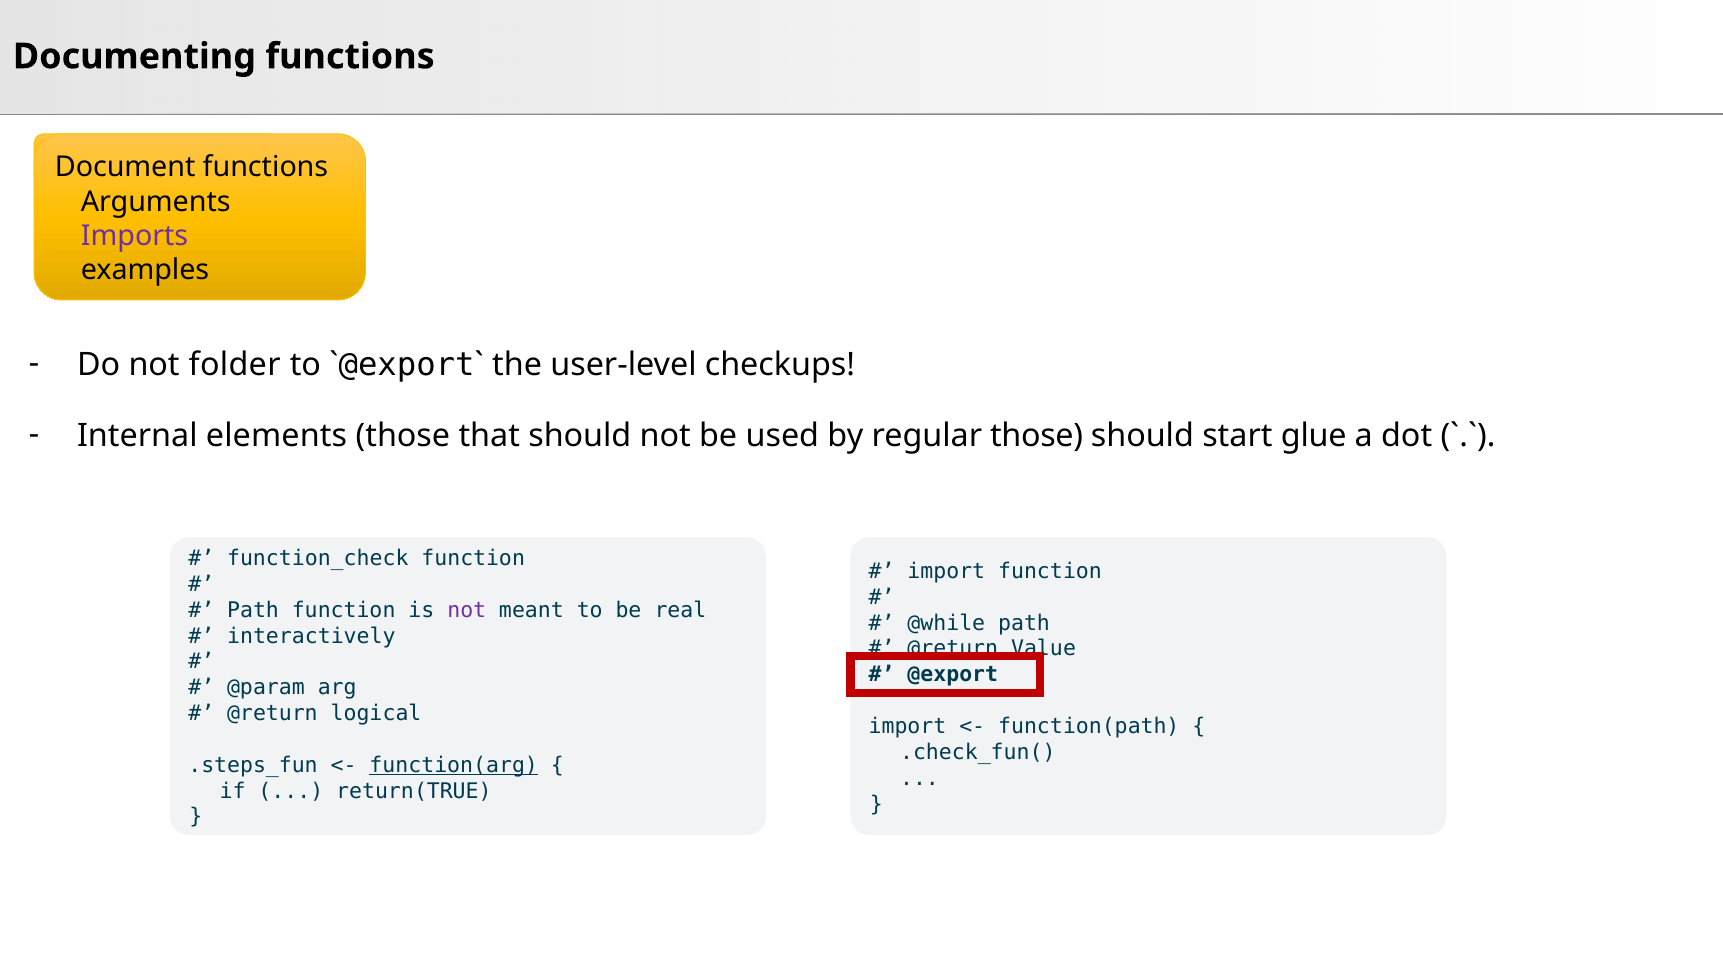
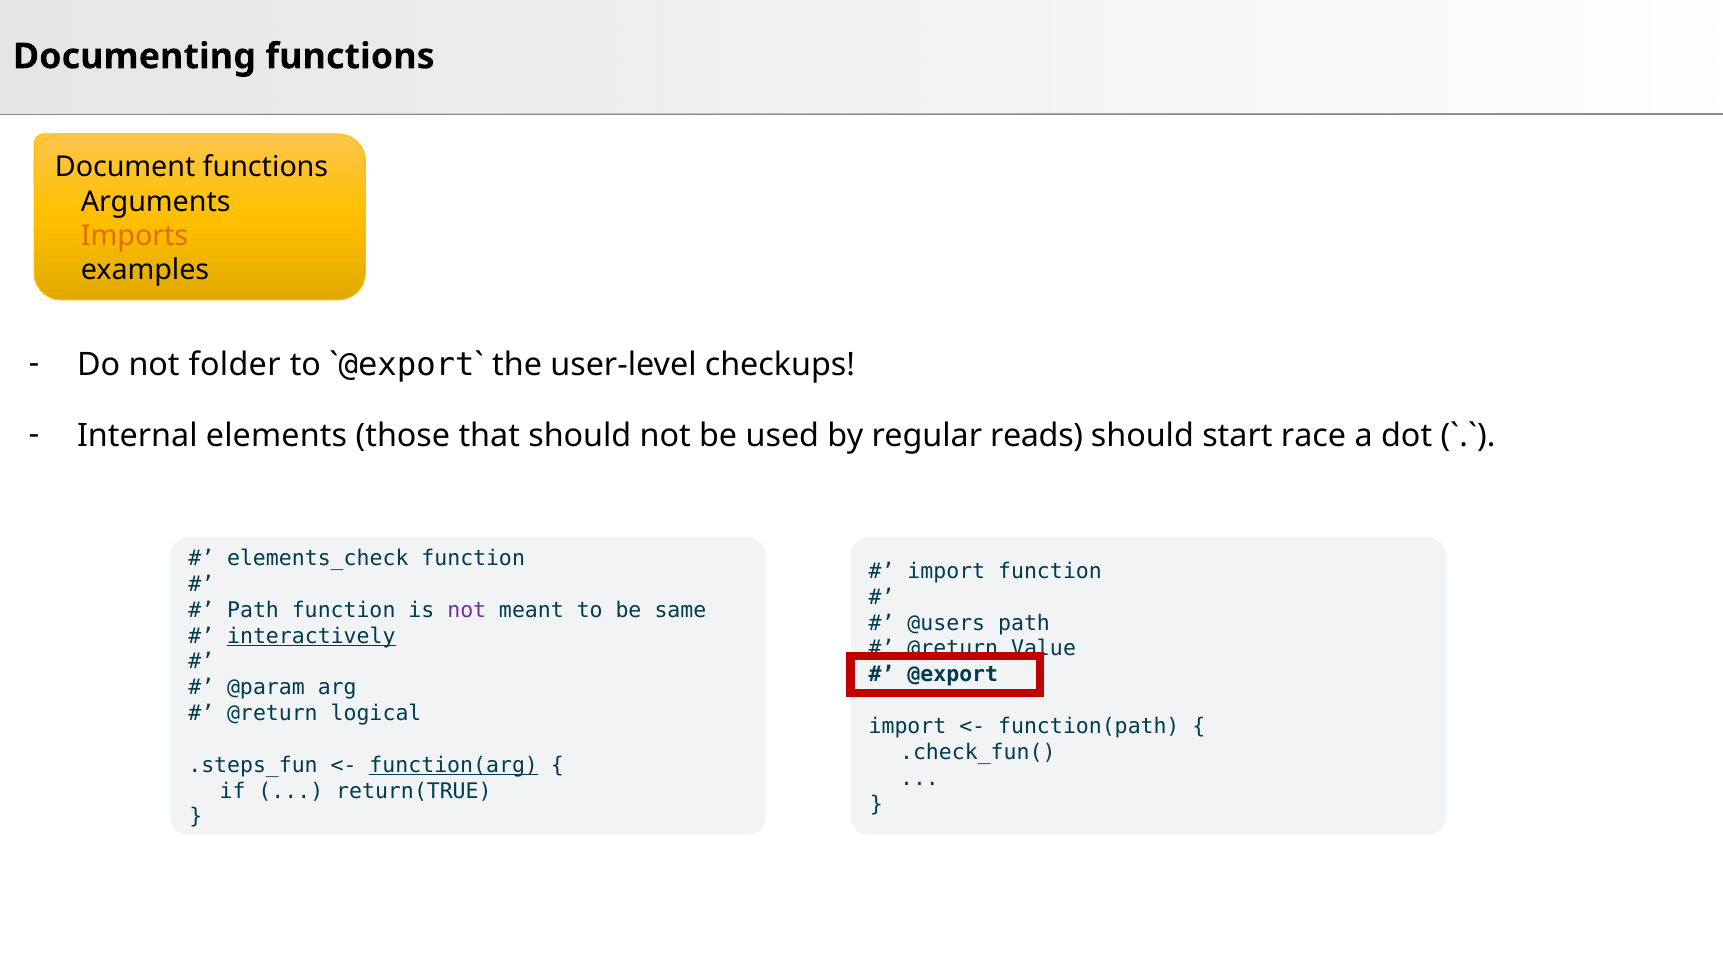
Imports colour: purple -> orange
regular those: those -> reads
glue: glue -> race
function_check: function_check -> elements_check
real: real -> same
@while: @while -> @users
interactively underline: none -> present
